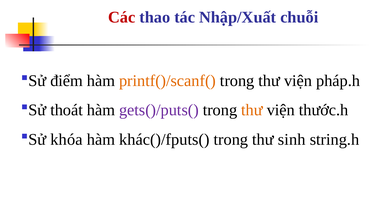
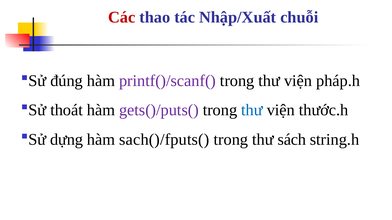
điểm: điểm -> đúng
printf()/scanf( colour: orange -> purple
thư at (252, 110) colour: orange -> blue
khóa: khóa -> dựng
khác()/fputs(: khác()/fputs( -> sach()/fputs(
sinh: sinh -> sách
